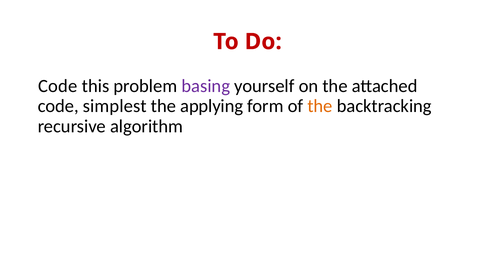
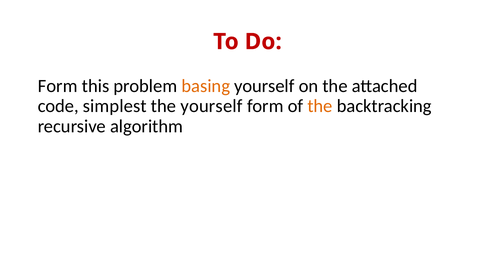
Code at (58, 86): Code -> Form
basing colour: purple -> orange
the applying: applying -> yourself
